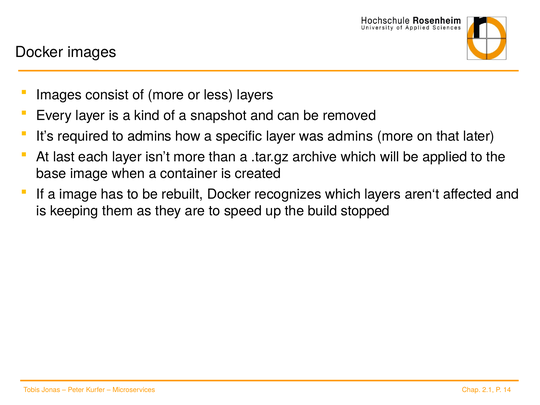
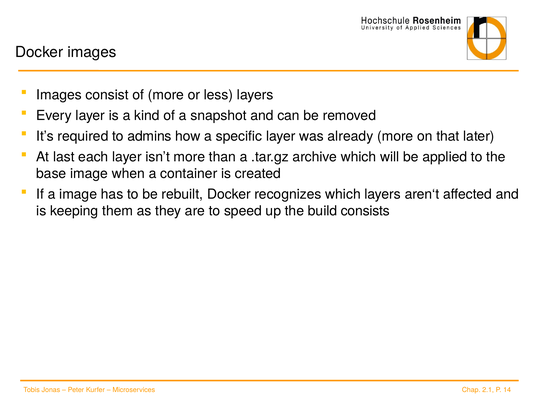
was admins: admins -> already
stopped: stopped -> consists
